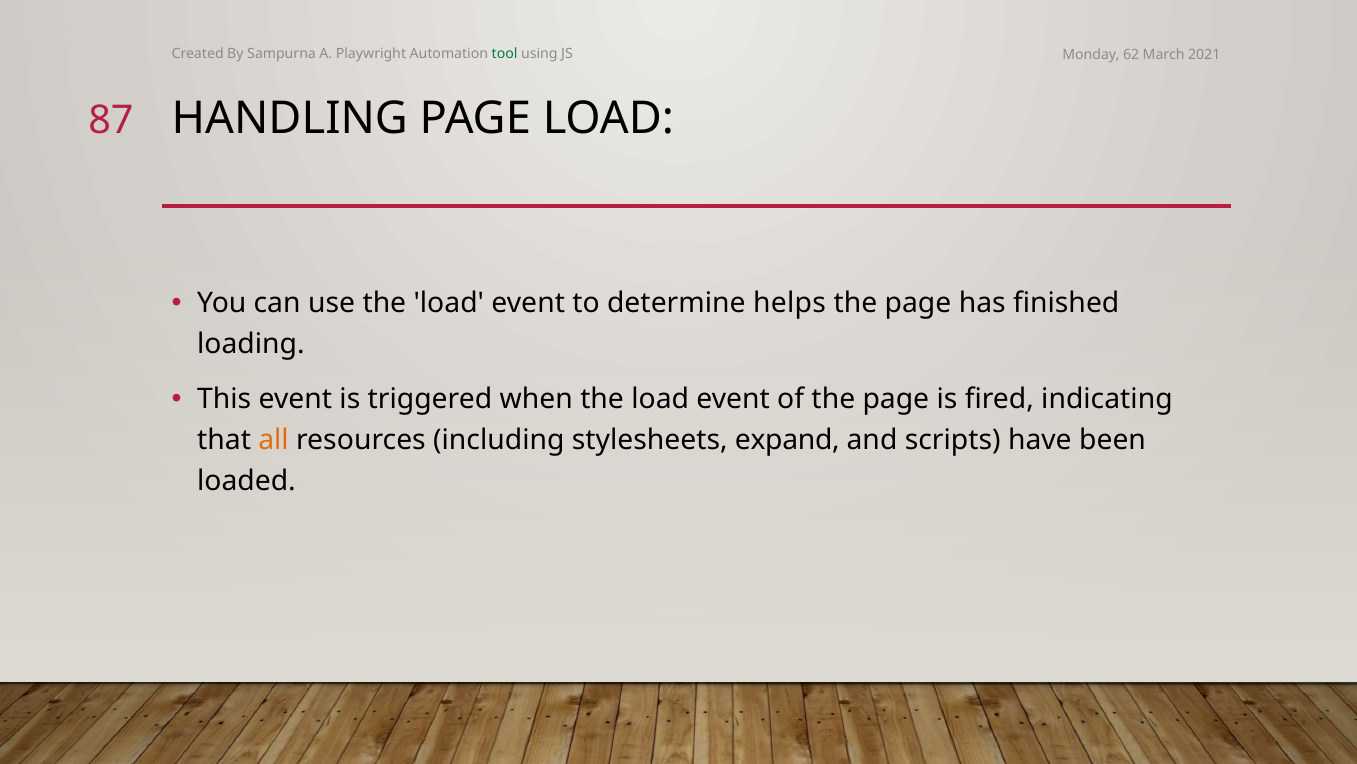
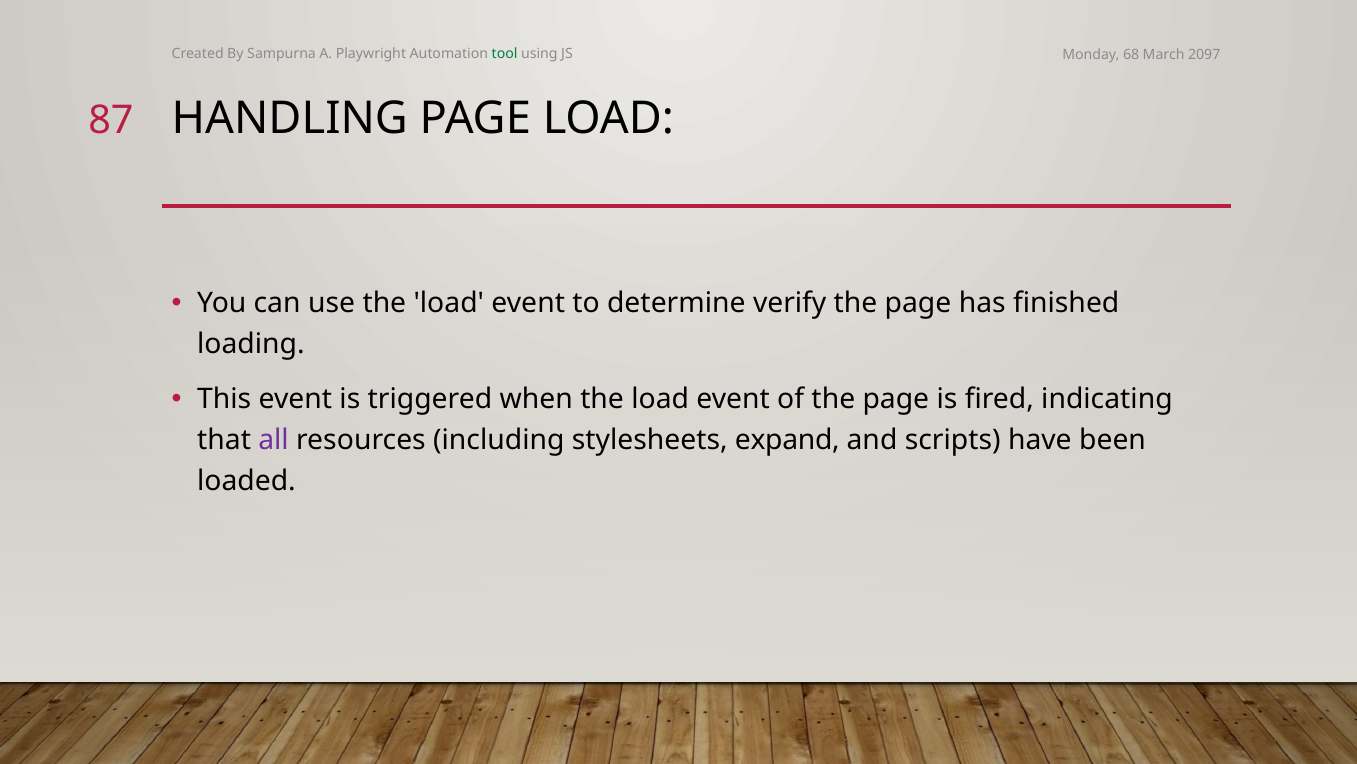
62: 62 -> 68
2021: 2021 -> 2097
helps: helps -> verify
all colour: orange -> purple
